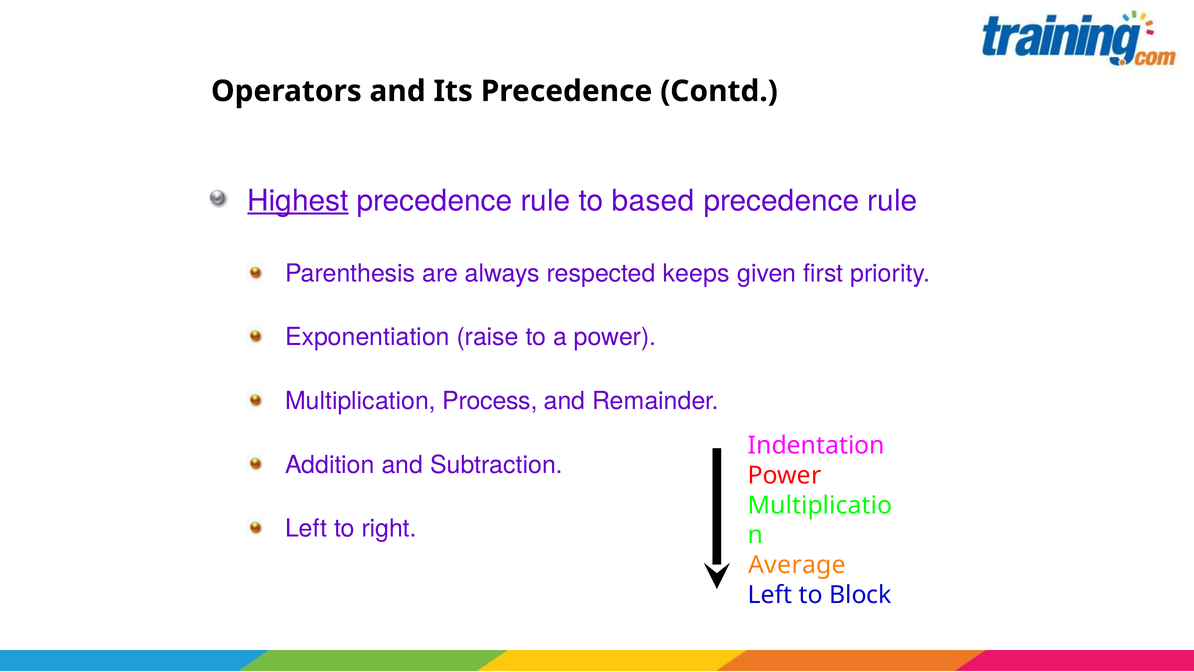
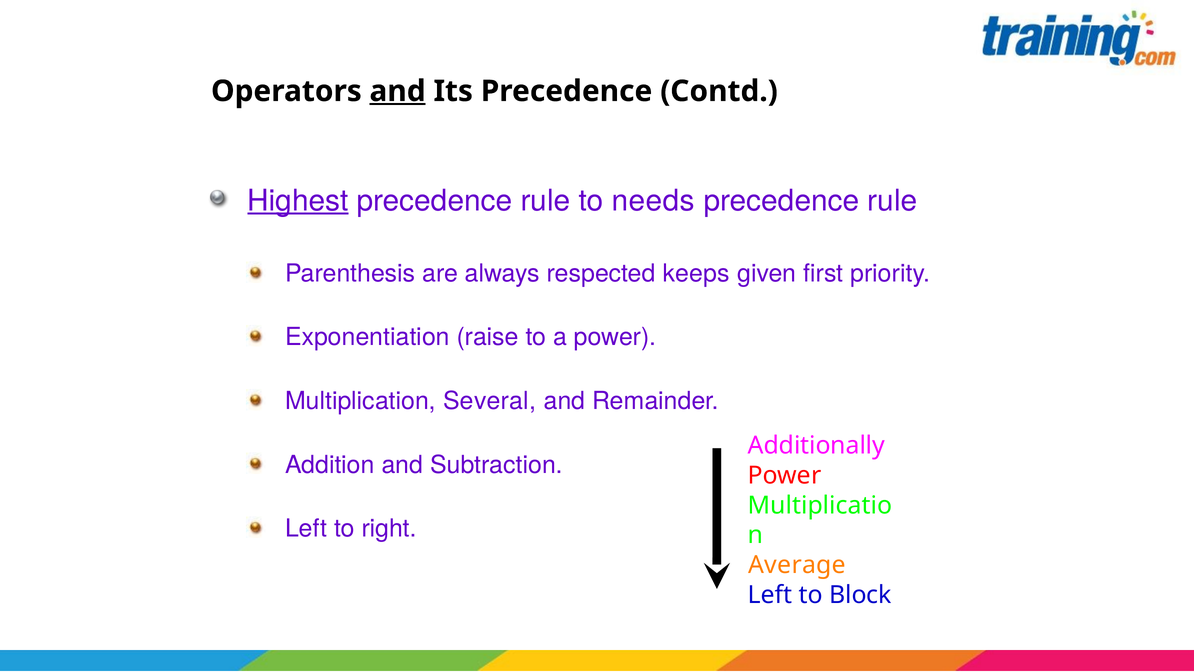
and at (398, 91) underline: none -> present
based: based -> needs
Process: Process -> Several
Indentation: Indentation -> Additionally
